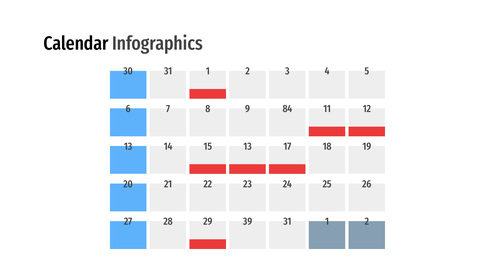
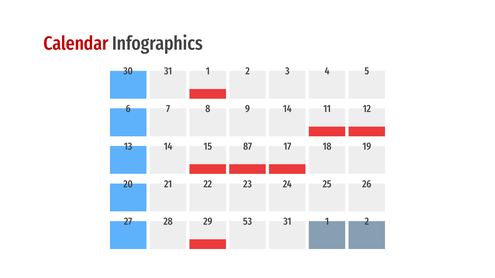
Calendar colour: black -> red
9 84: 84 -> 14
15 13: 13 -> 87
39: 39 -> 53
